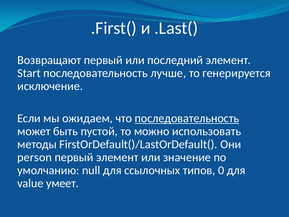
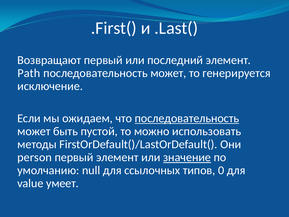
Start: Start -> Path
лучше at (168, 73): лучше -> может
значение underline: none -> present
